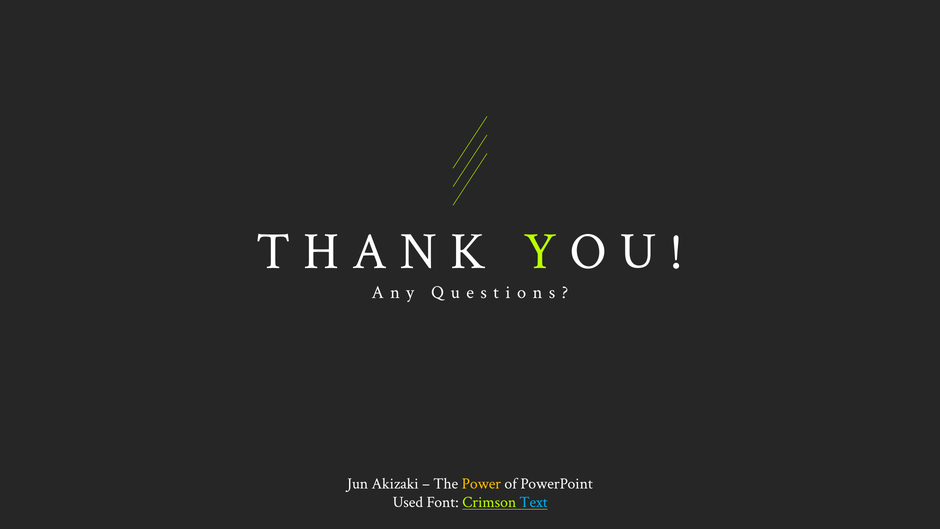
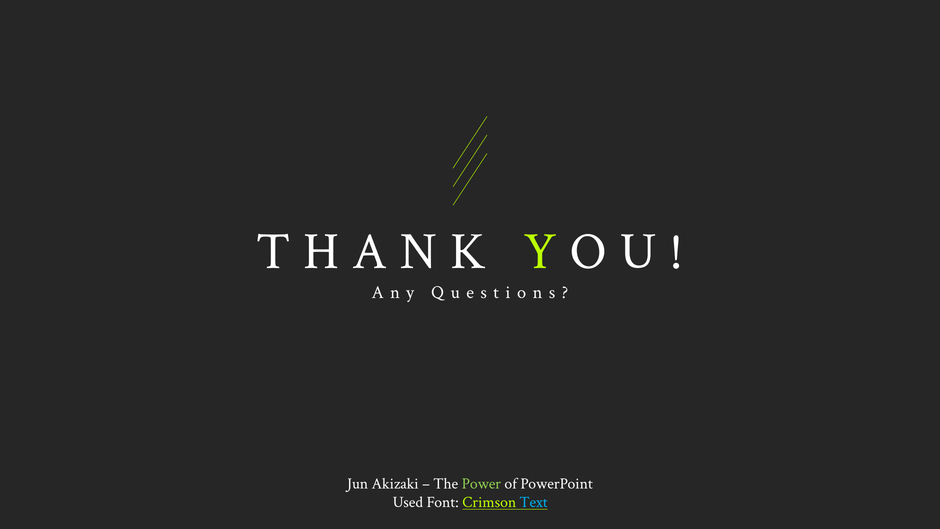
Power colour: yellow -> light green
